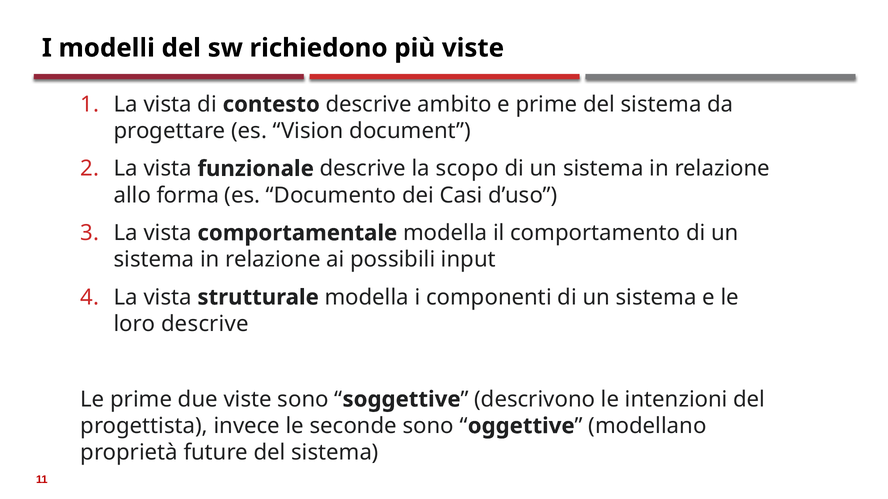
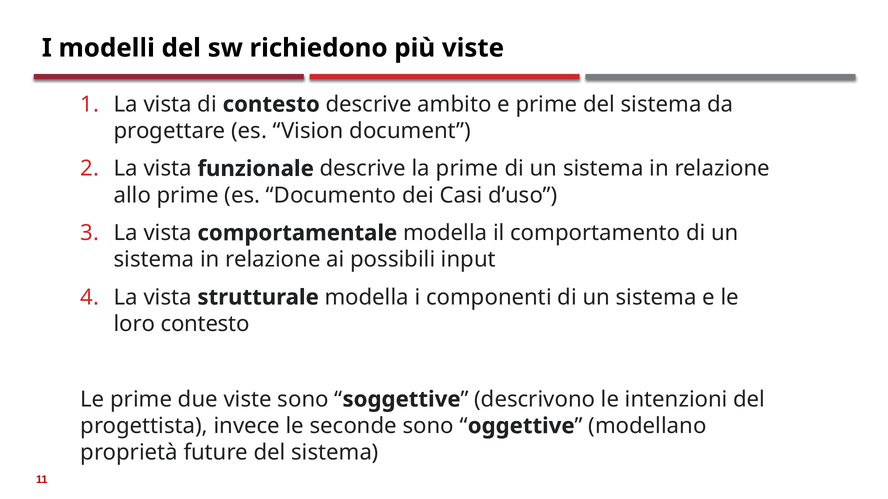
la scopo: scopo -> prime
allo forma: forma -> prime
loro descrive: descrive -> contesto
